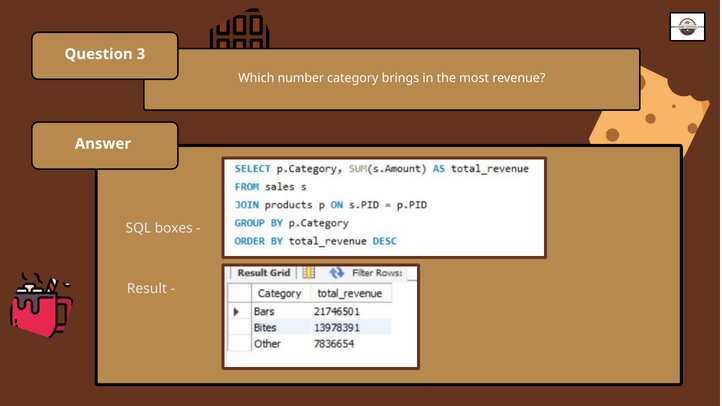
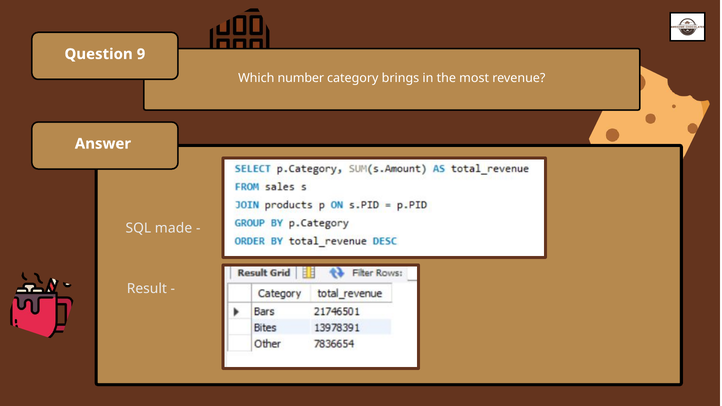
3: 3 -> 9
boxes: boxes -> made
